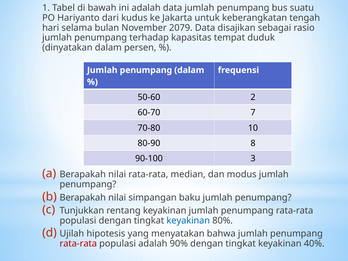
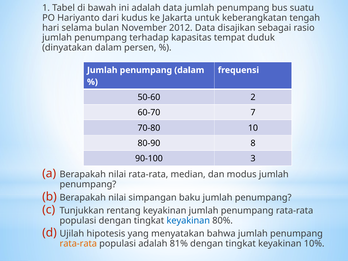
2079: 2079 -> 2012
rata-rata at (78, 244) colour: red -> orange
90%: 90% -> 81%
40%: 40% -> 10%
